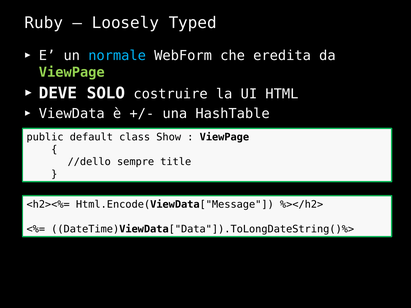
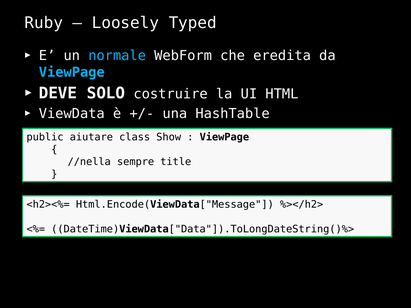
ViewPage at (72, 72) colour: light green -> light blue
default: default -> aiutare
//dello: //dello -> //nella
